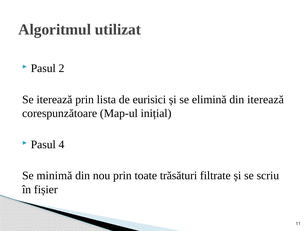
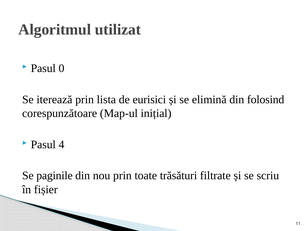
2: 2 -> 0
din iterează: iterează -> folosind
minimă: minimă -> paginile
